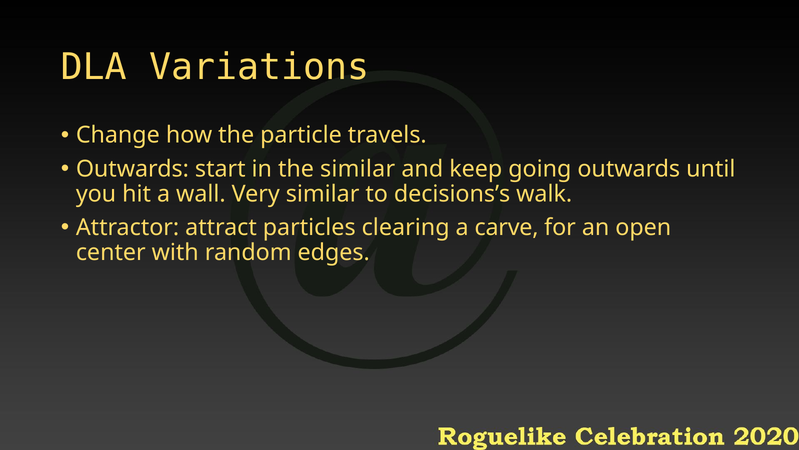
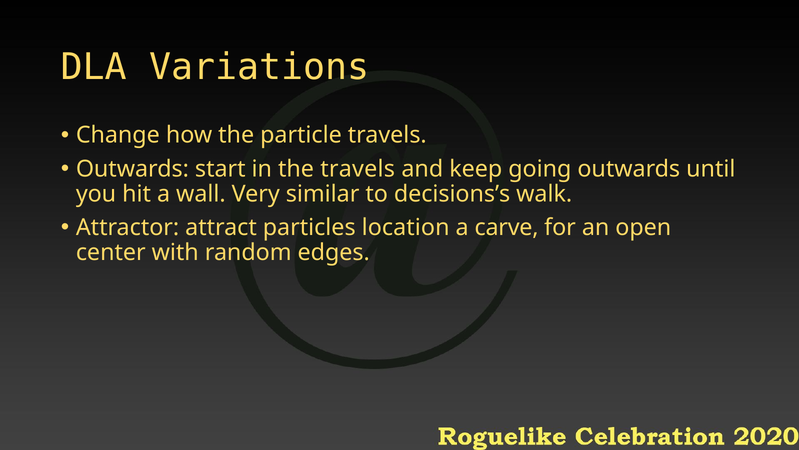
the similar: similar -> travels
clearing: clearing -> location
